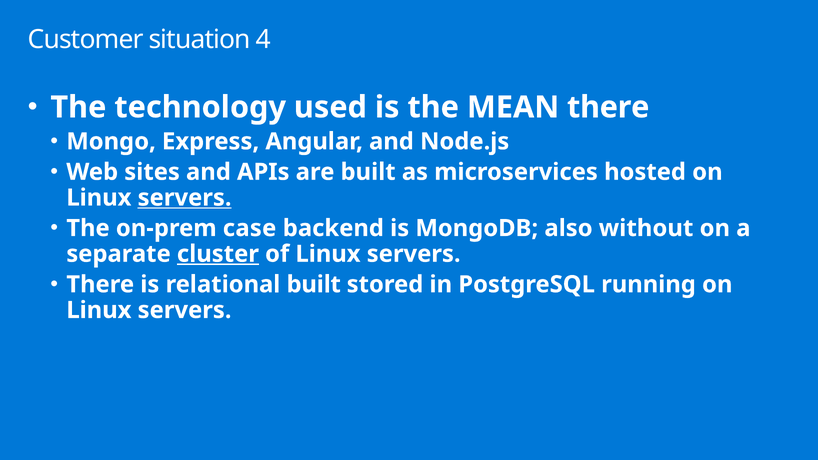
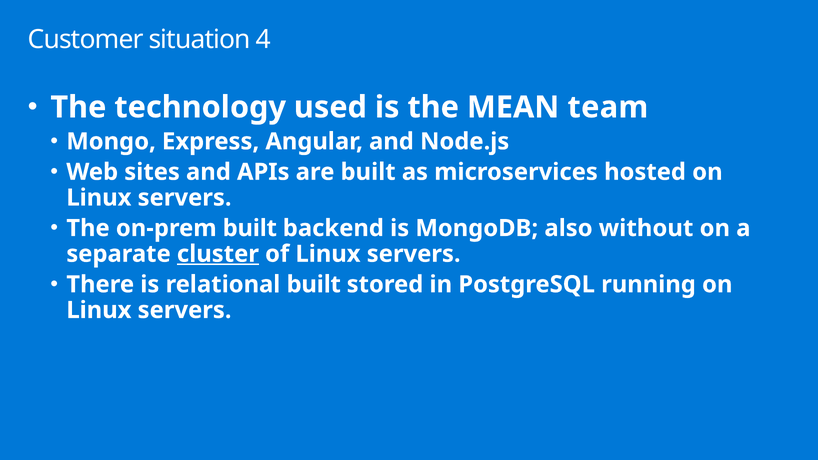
MEAN there: there -> team
servers at (185, 198) underline: present -> none
on-prem case: case -> built
